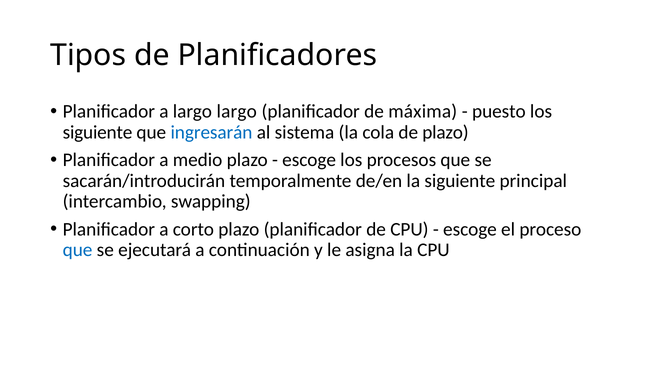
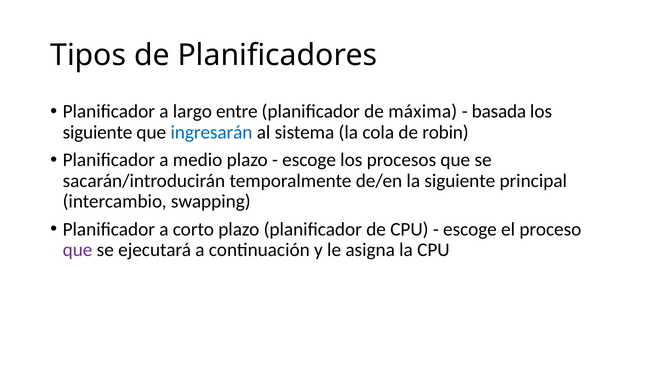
largo largo: largo -> entre
puesto: puesto -> basada
de plazo: plazo -> robin
que at (78, 250) colour: blue -> purple
